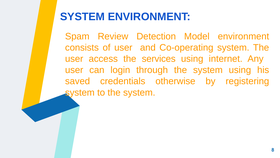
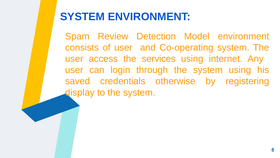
system at (80, 92): system -> display
